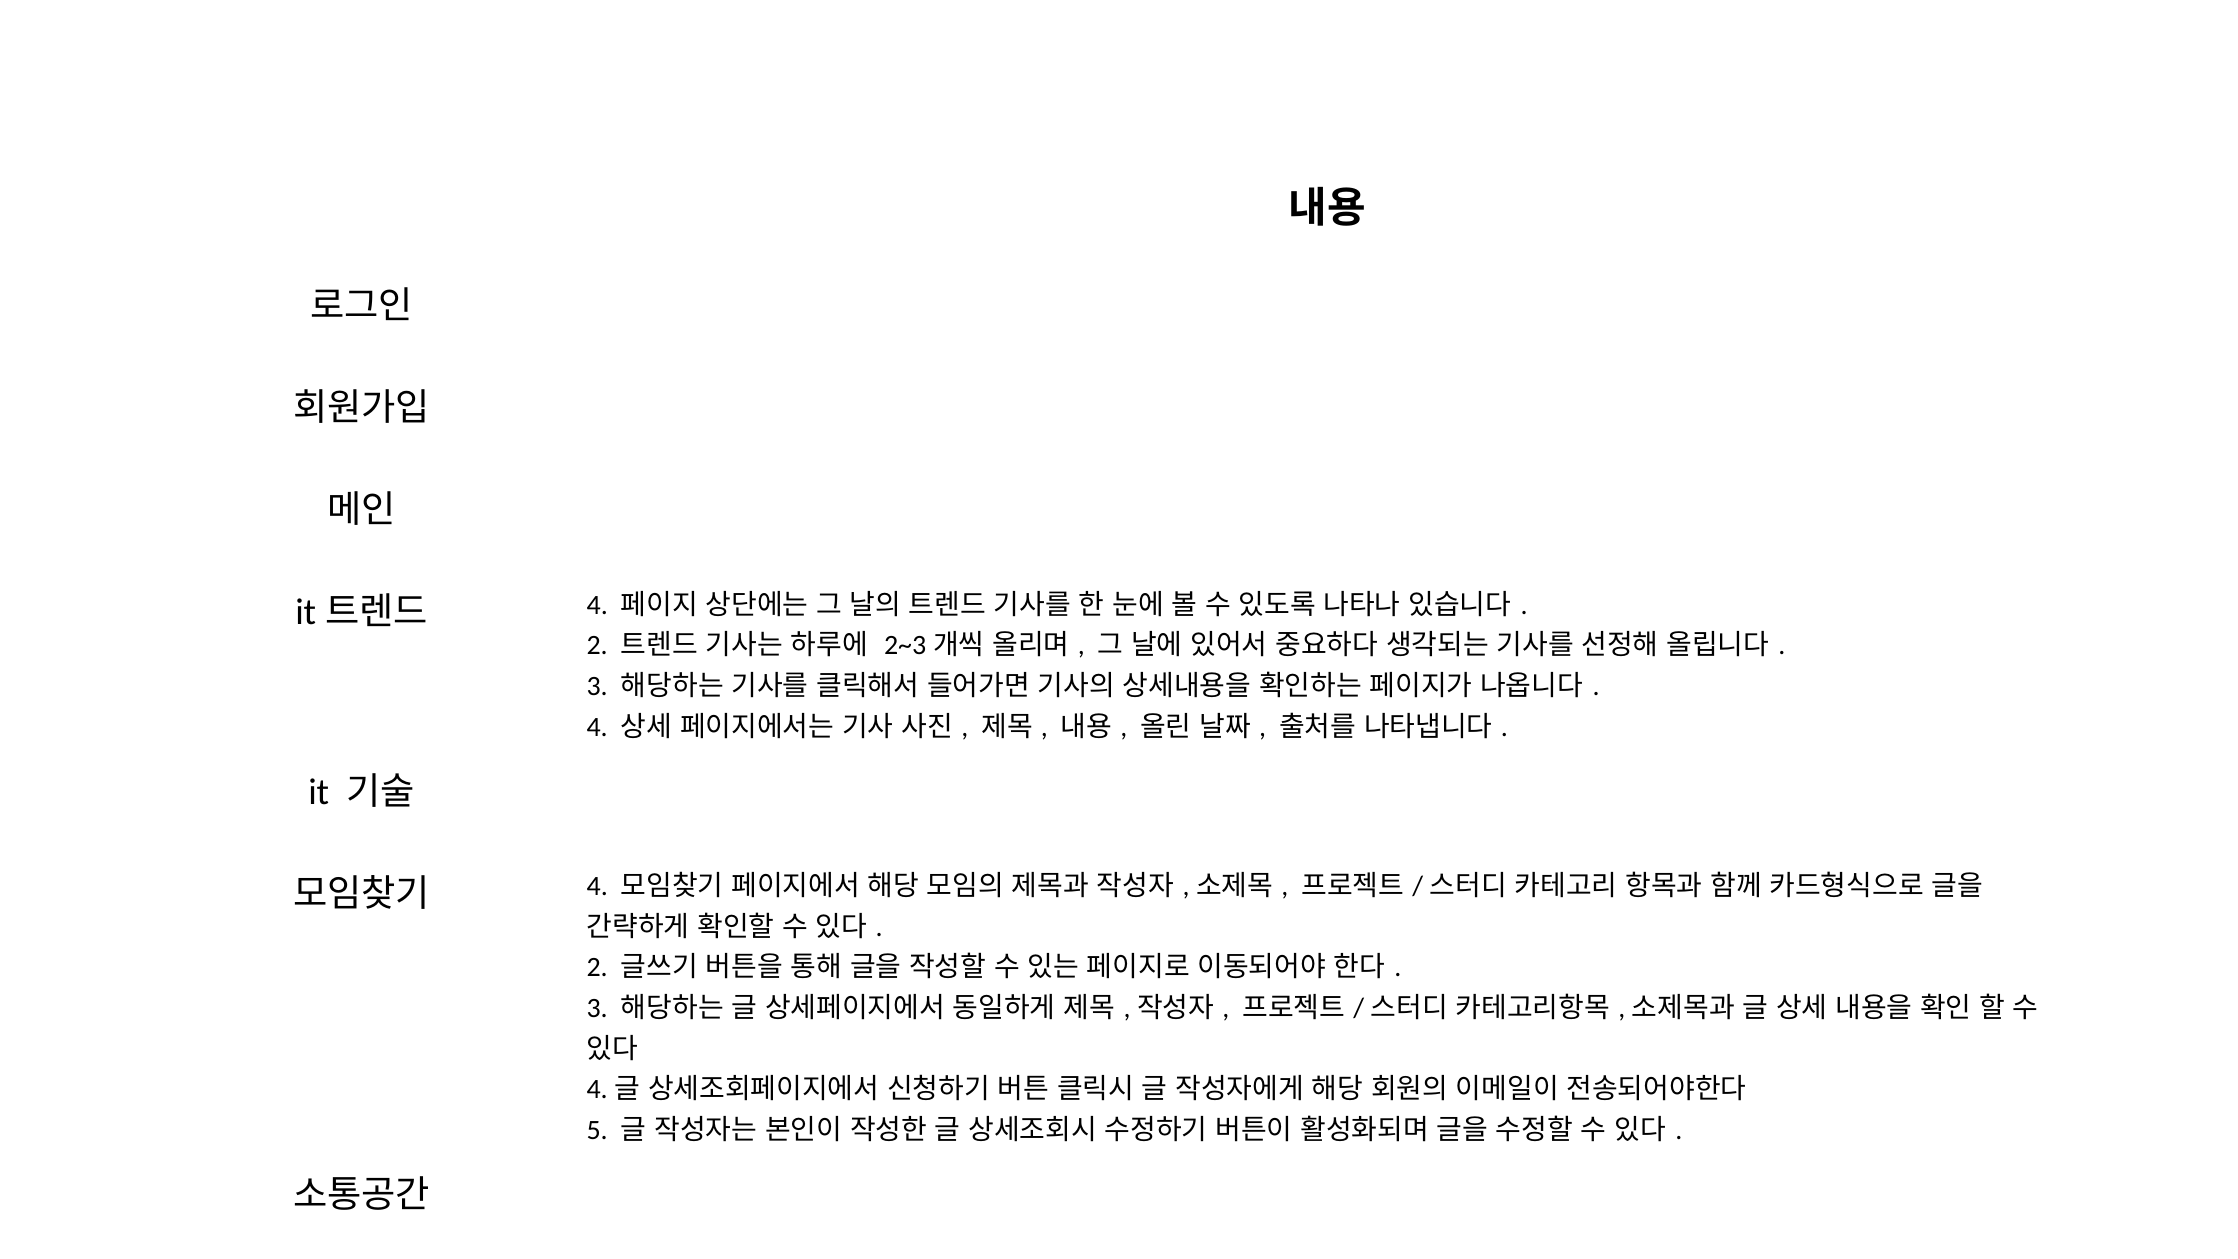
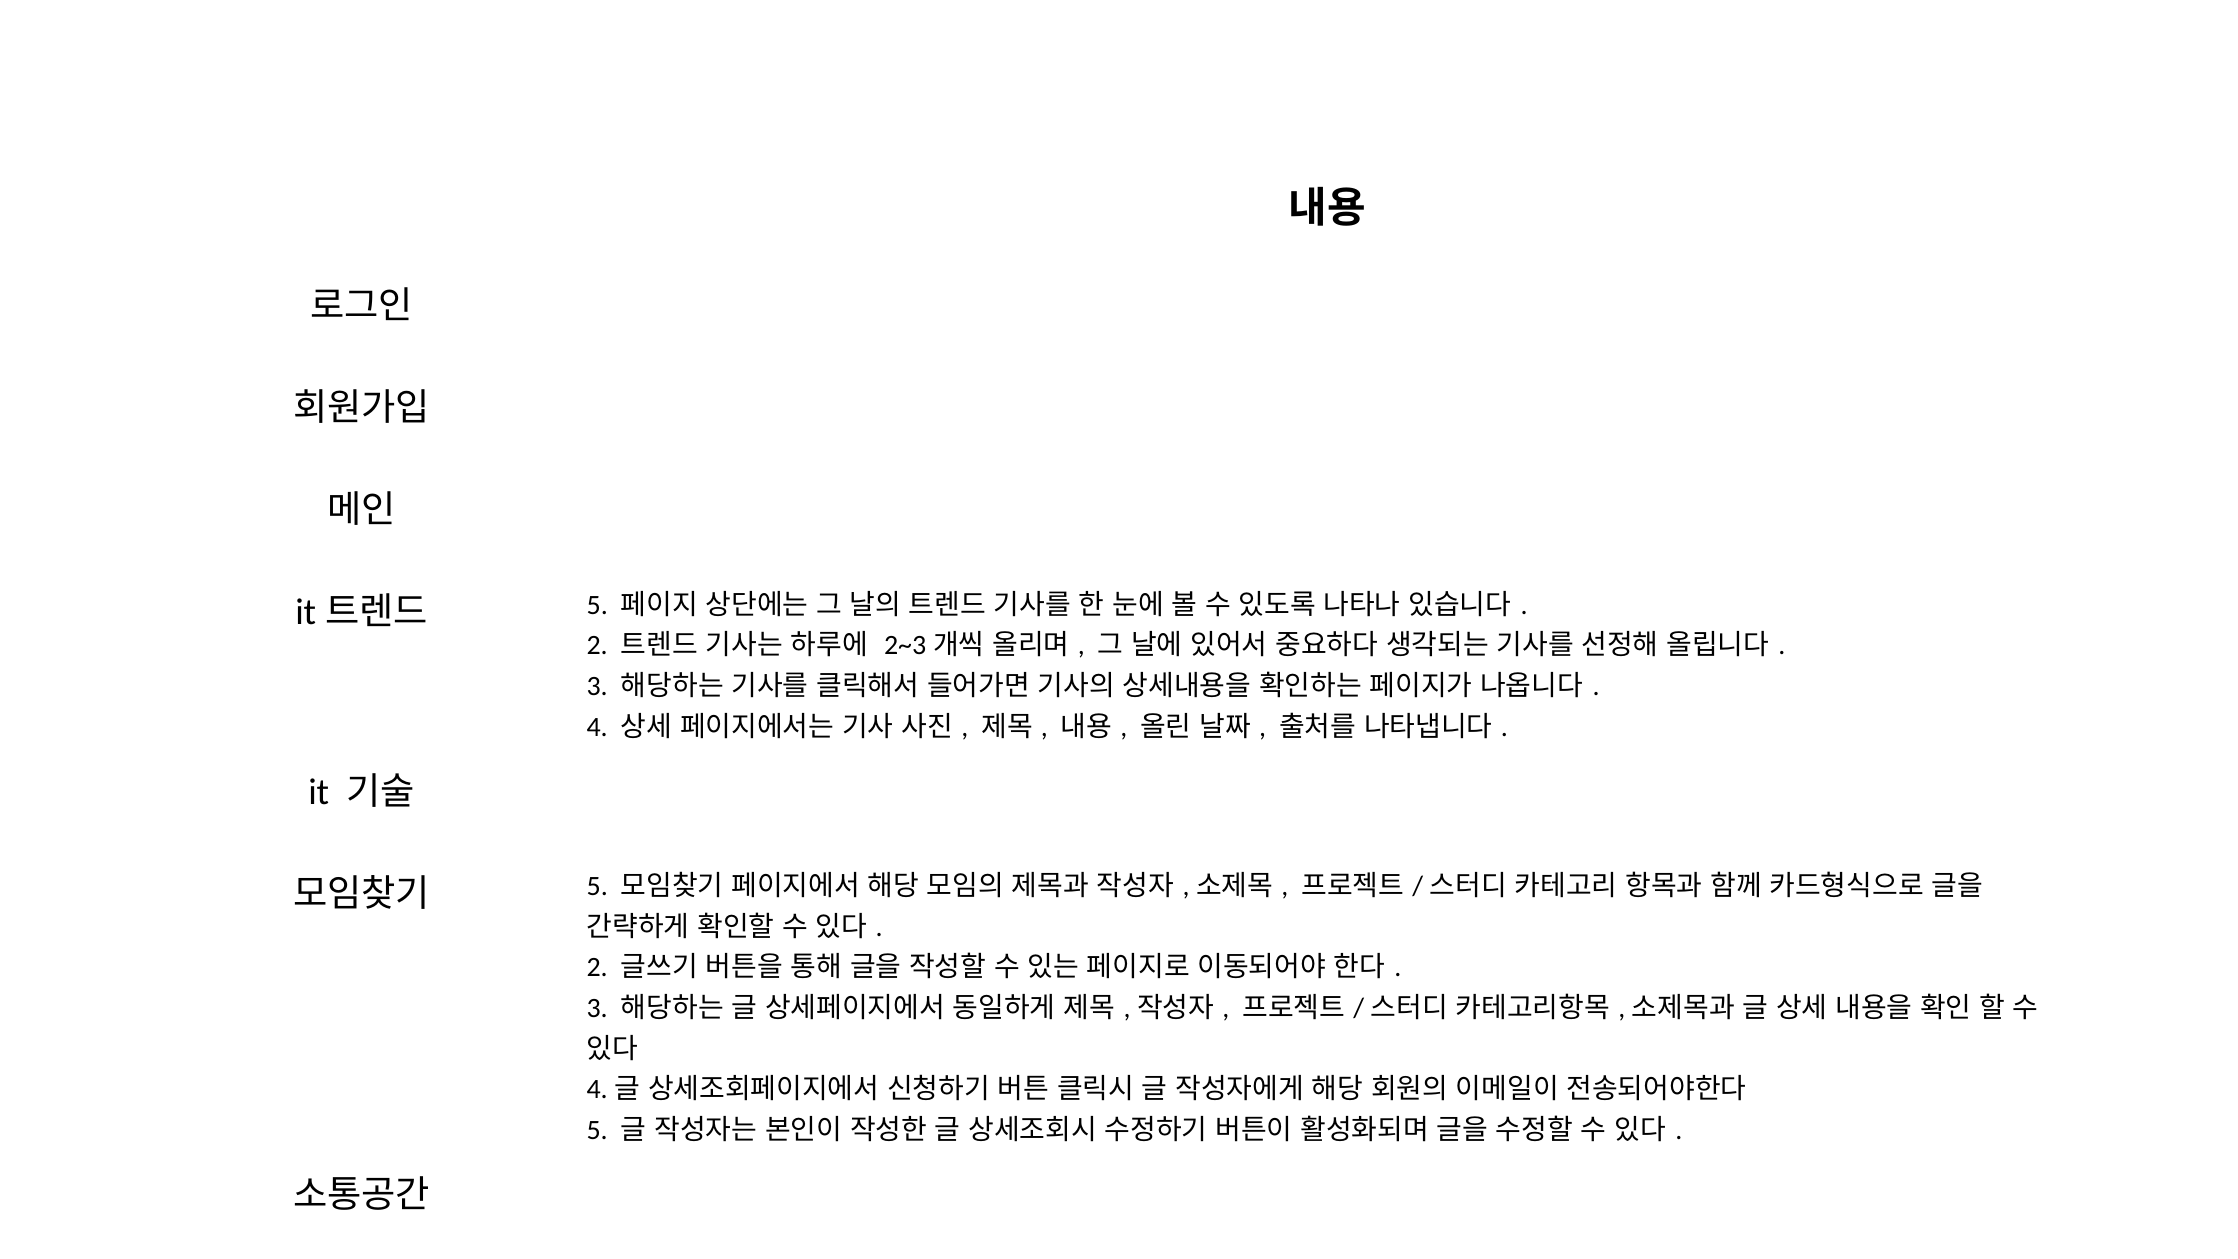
4 at (597, 605): 4 -> 5
4 at (597, 886): 4 -> 5
